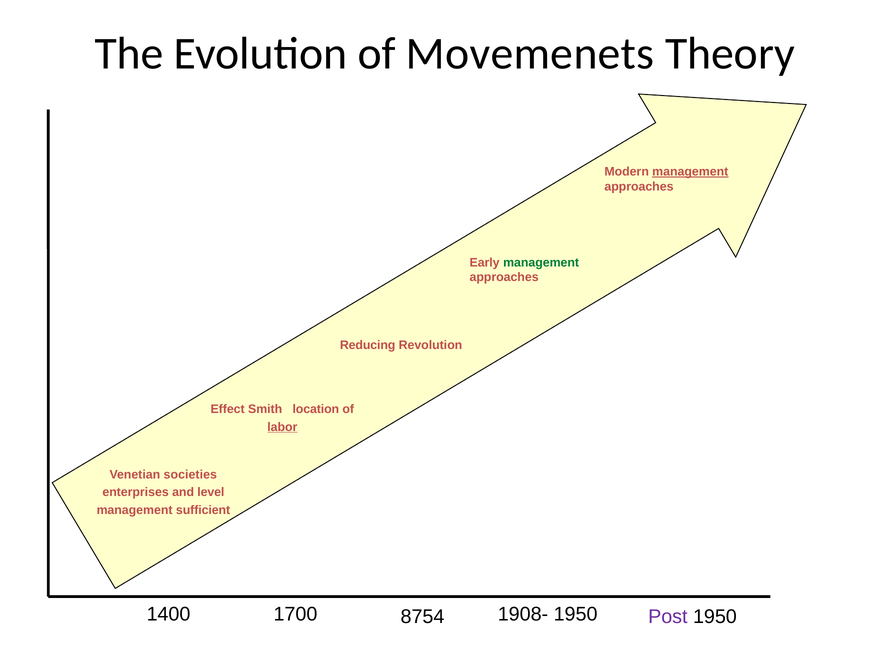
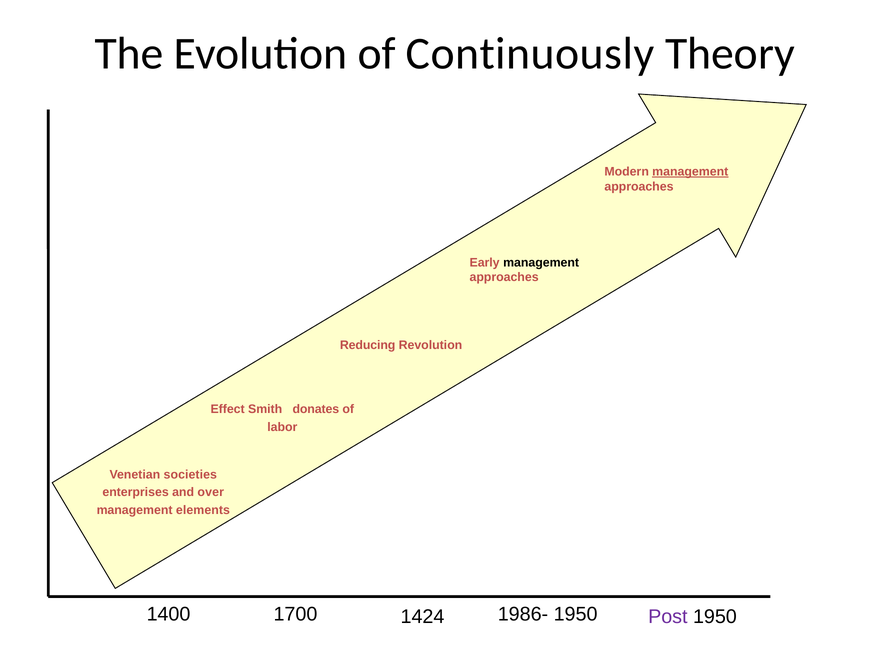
Movemenets: Movemenets -> Continuously
management at (541, 262) colour: green -> black
location: location -> donates
labor underline: present -> none
level: level -> over
sufficient: sufficient -> elements
1908-: 1908- -> 1986-
8754: 8754 -> 1424
